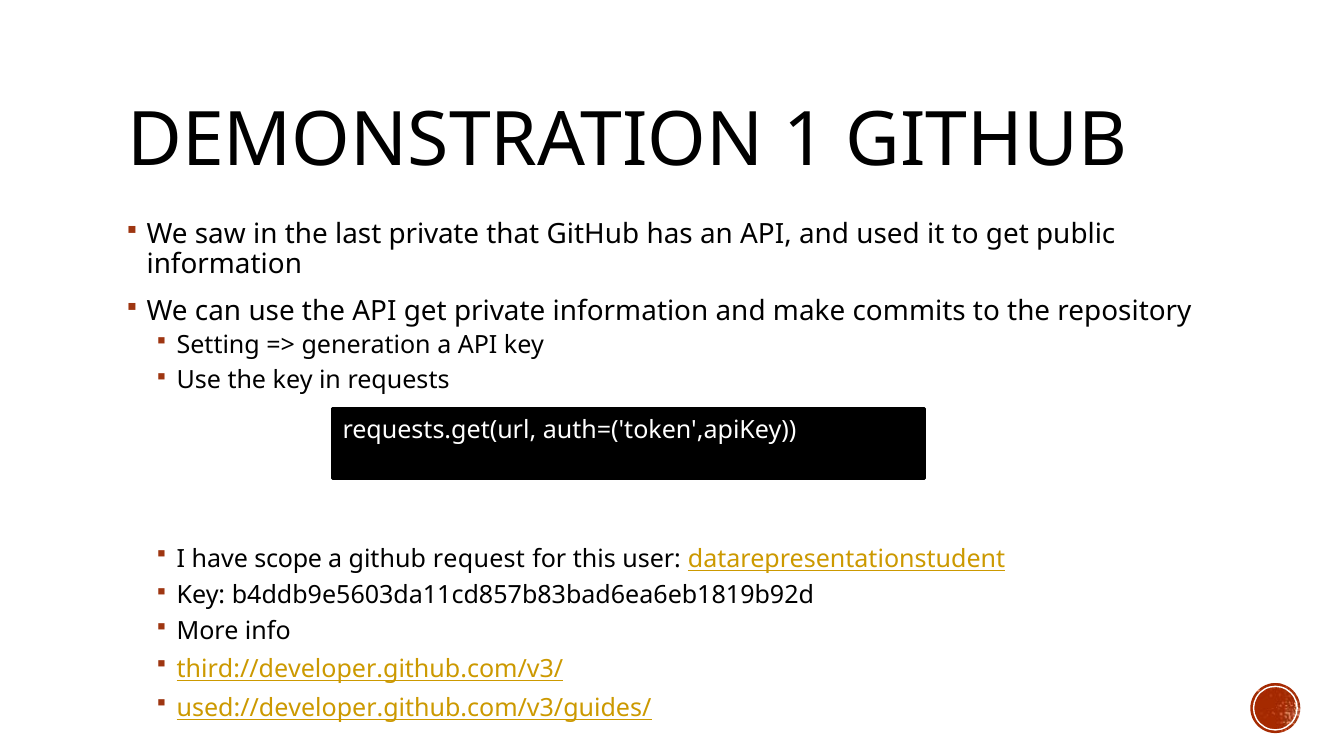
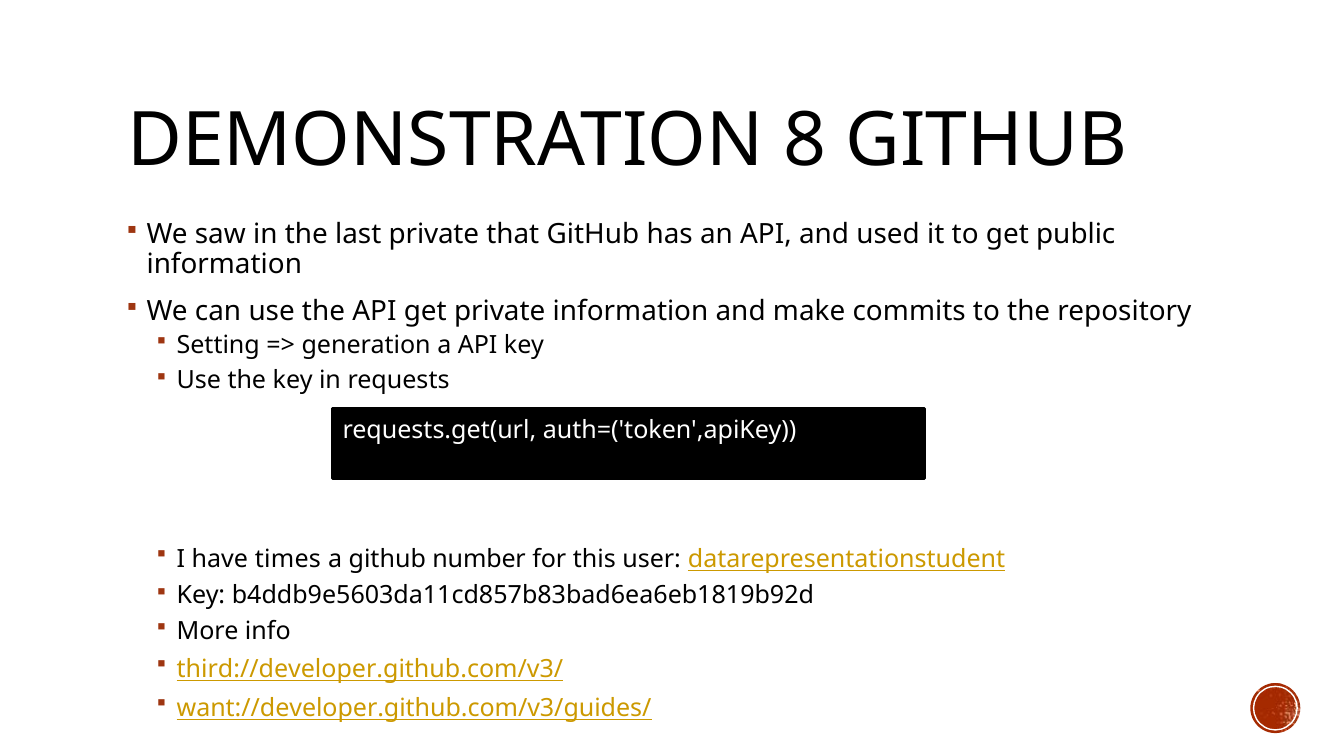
1: 1 -> 8
scope: scope -> times
request: request -> number
used://developer.github.com/v3/guides/: used://developer.github.com/v3/guides/ -> want://developer.github.com/v3/guides/
